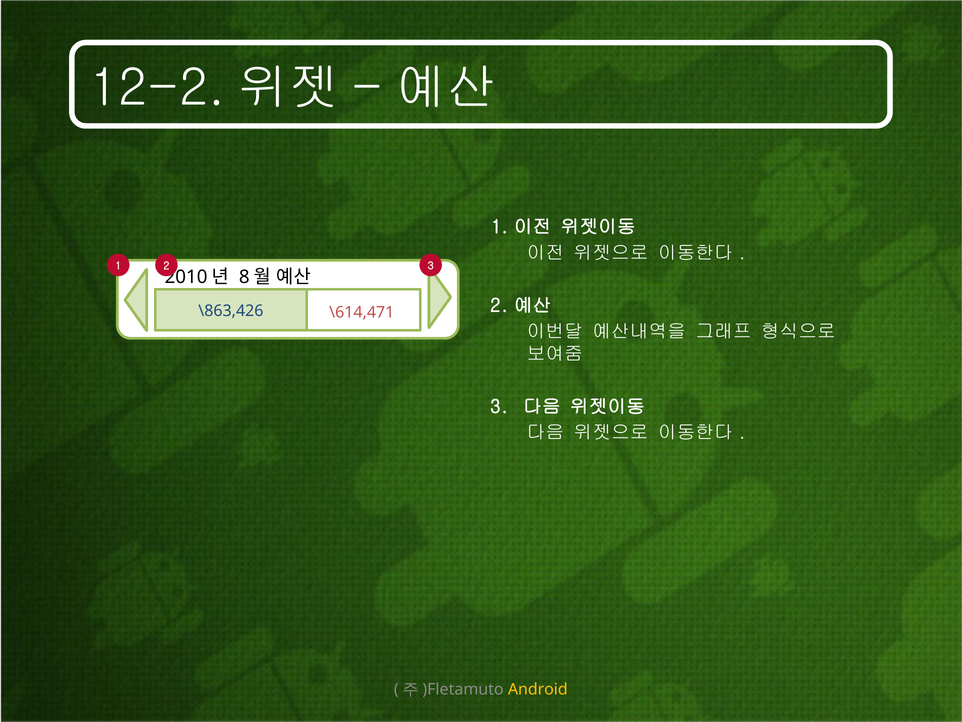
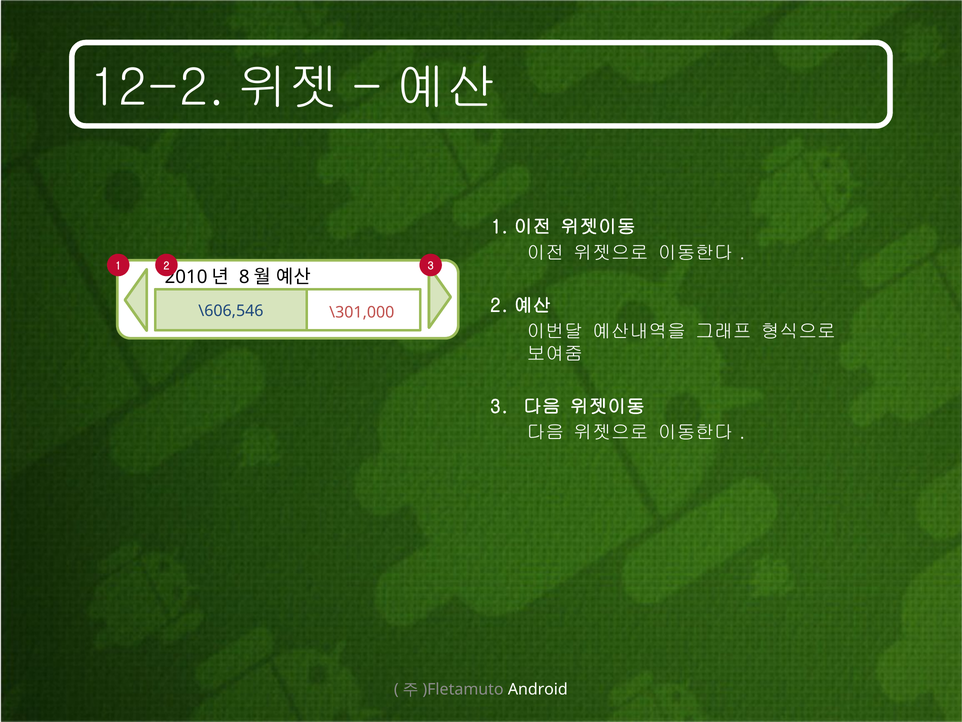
\863,426: \863,426 -> \606,546
\614,471: \614,471 -> \301,000
Android colour: yellow -> white
